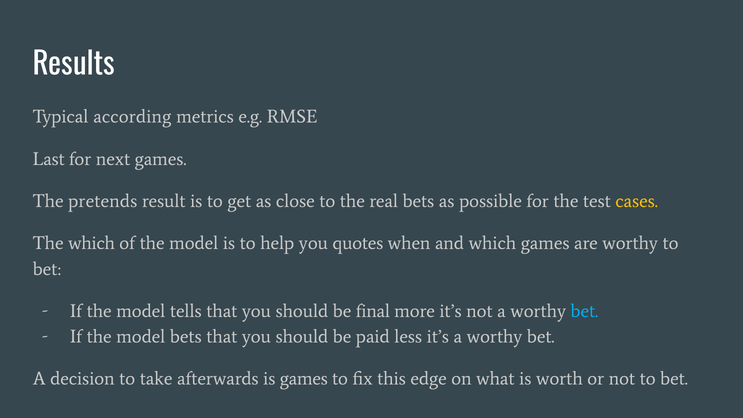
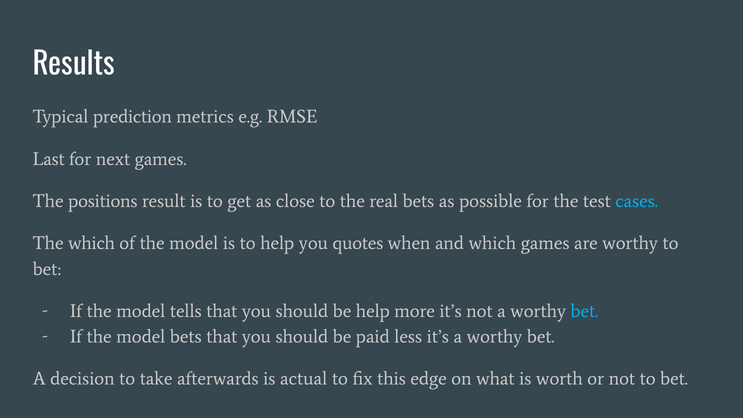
according: according -> prediction
pretends: pretends -> positions
cases colour: yellow -> light blue
be final: final -> help
is games: games -> actual
